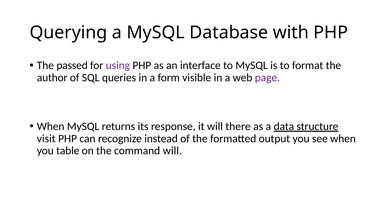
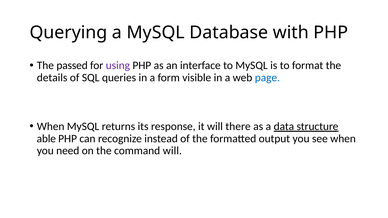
author: author -> details
page colour: purple -> blue
visit: visit -> able
table: table -> need
